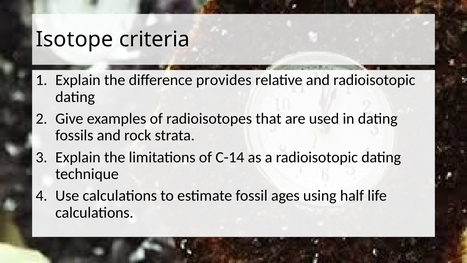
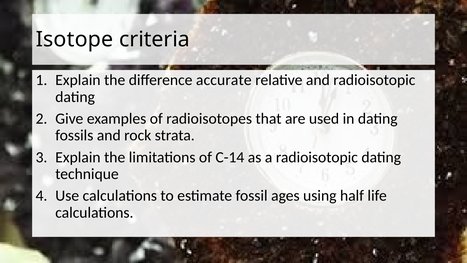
provides: provides -> accurate
